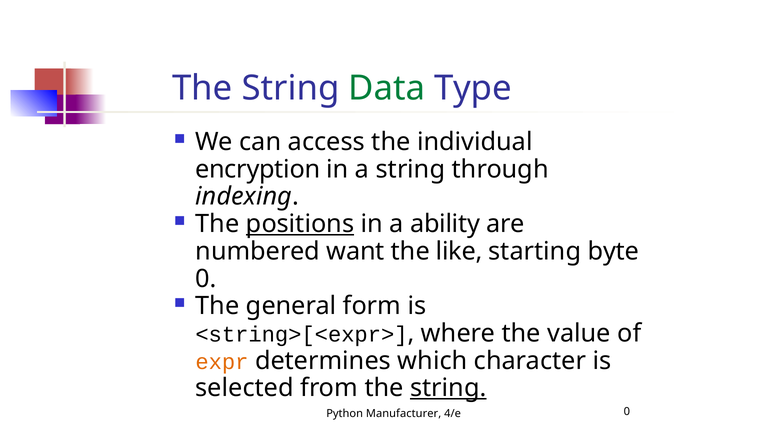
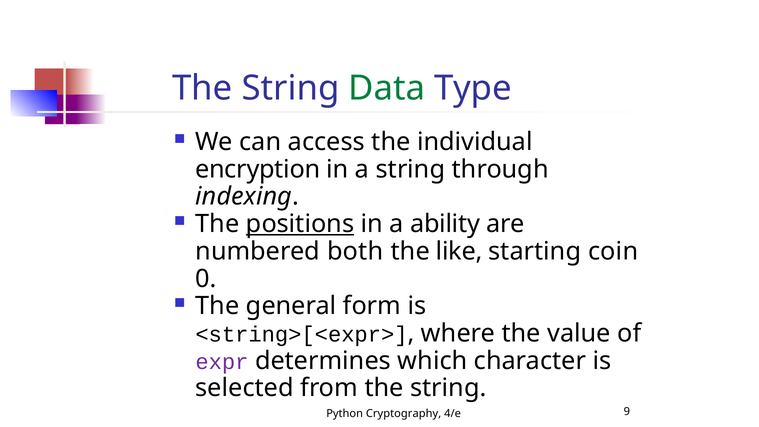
want: want -> both
byte: byte -> coin
expr colour: orange -> purple
string at (448, 388) underline: present -> none
Manufacturer: Manufacturer -> Cryptography
4/e 0: 0 -> 9
